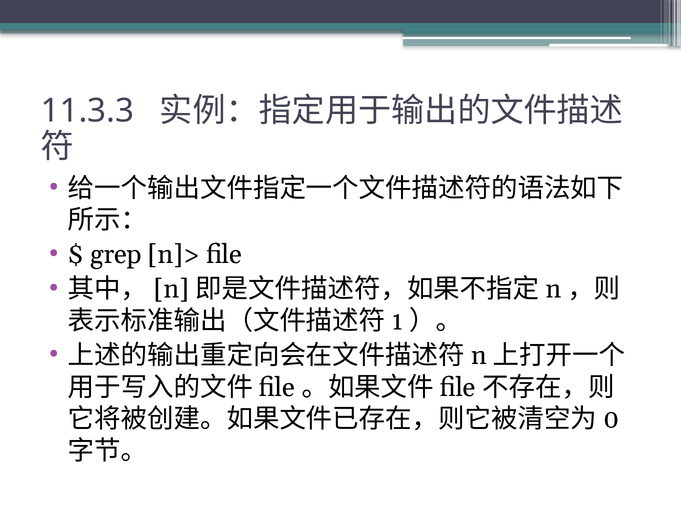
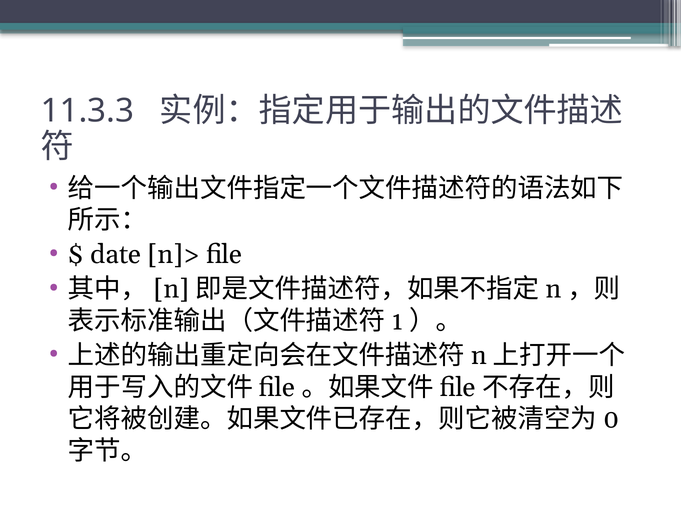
grep: grep -> date
